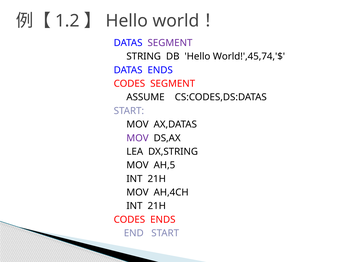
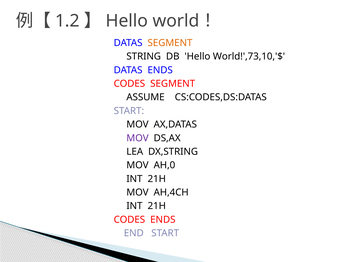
SEGMENT at (170, 43) colour: purple -> orange
World!',45,74,'$: World!',45,74,'$ -> World!',73,10,'$
AH,5: AH,5 -> AH,0
